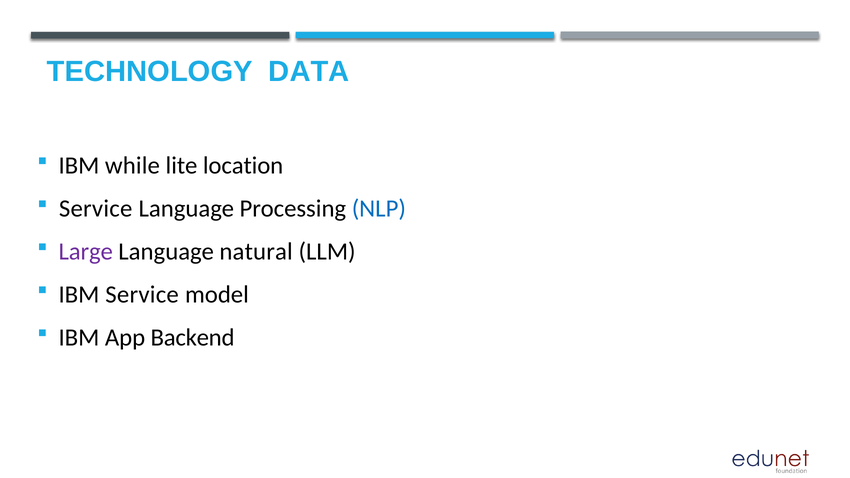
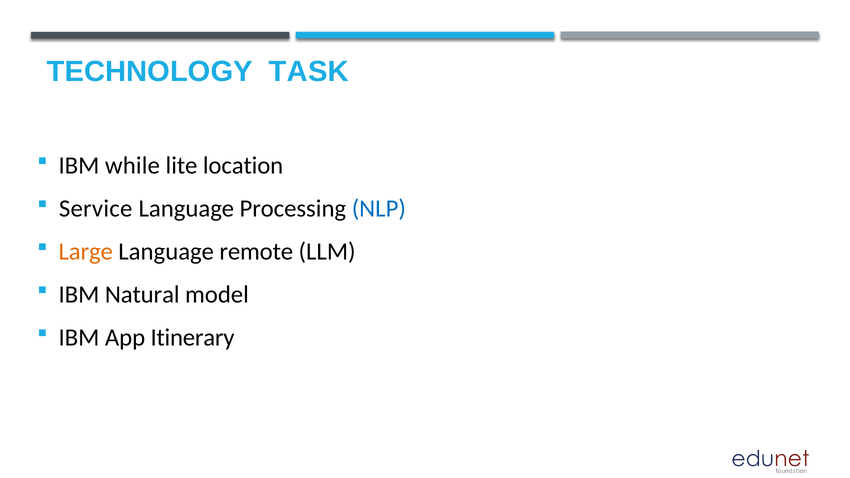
DATA: DATA -> TASK
Large colour: purple -> orange
natural: natural -> remote
IBM Service: Service -> Natural
Backend: Backend -> Itinerary
